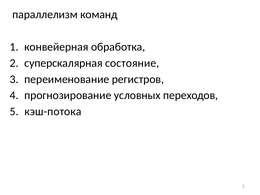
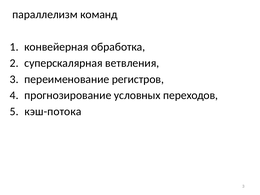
состояние: состояние -> ветвления
